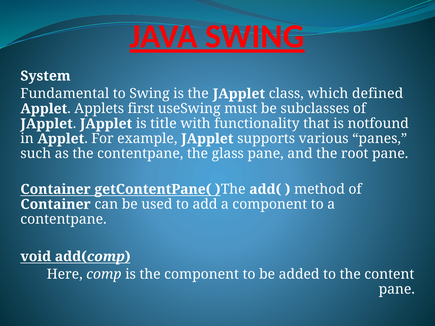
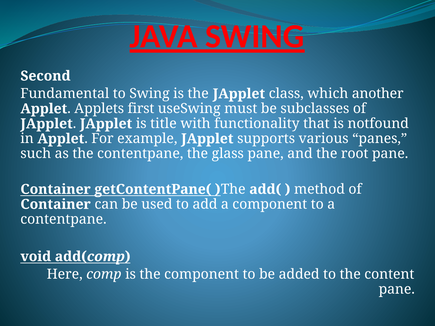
System: System -> Second
defined: defined -> another
